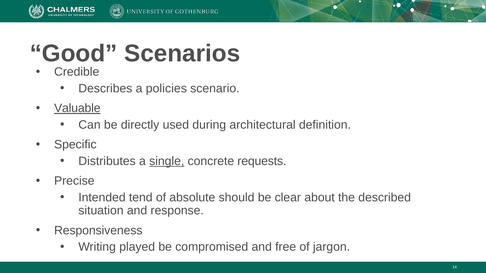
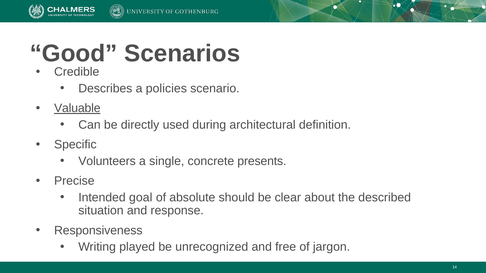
Distributes: Distributes -> Volunteers
single underline: present -> none
requests: requests -> presents
tend: tend -> goal
compromised: compromised -> unrecognized
